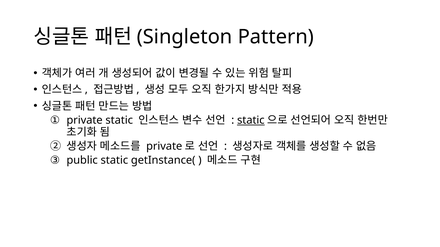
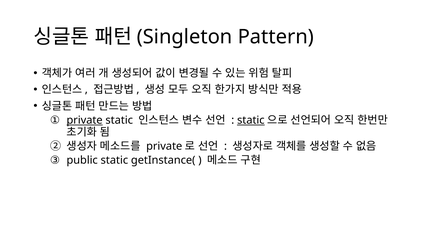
private at (85, 120) underline: none -> present
